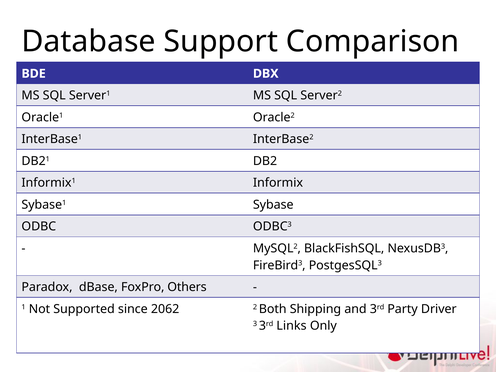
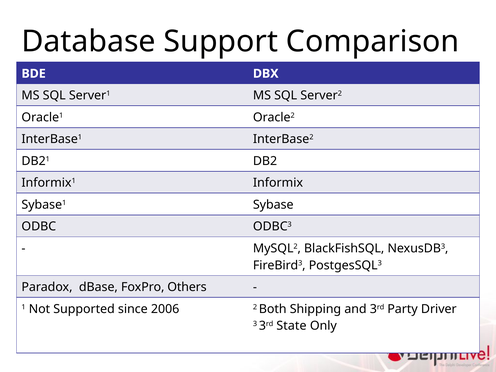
2062: 2062 -> 2006
Links: Links -> State
